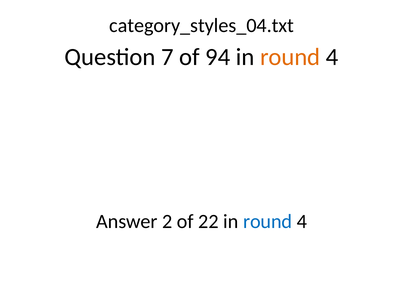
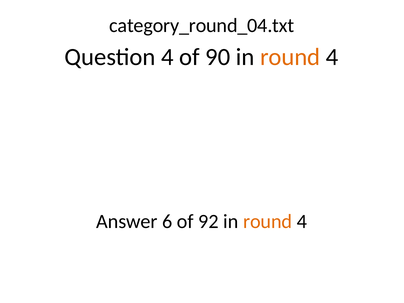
category_styles_04.txt: category_styles_04.txt -> category_round_04.txt
Question 7: 7 -> 4
94: 94 -> 90
2: 2 -> 6
22: 22 -> 92
round at (268, 221) colour: blue -> orange
